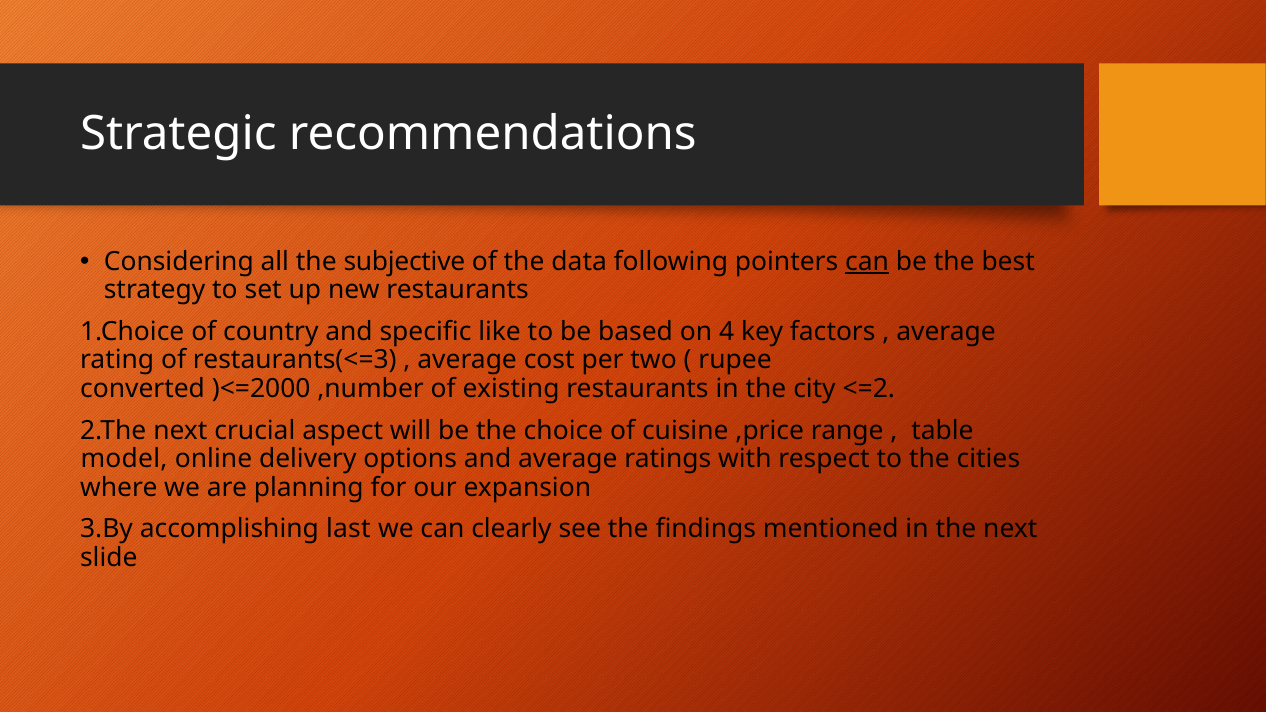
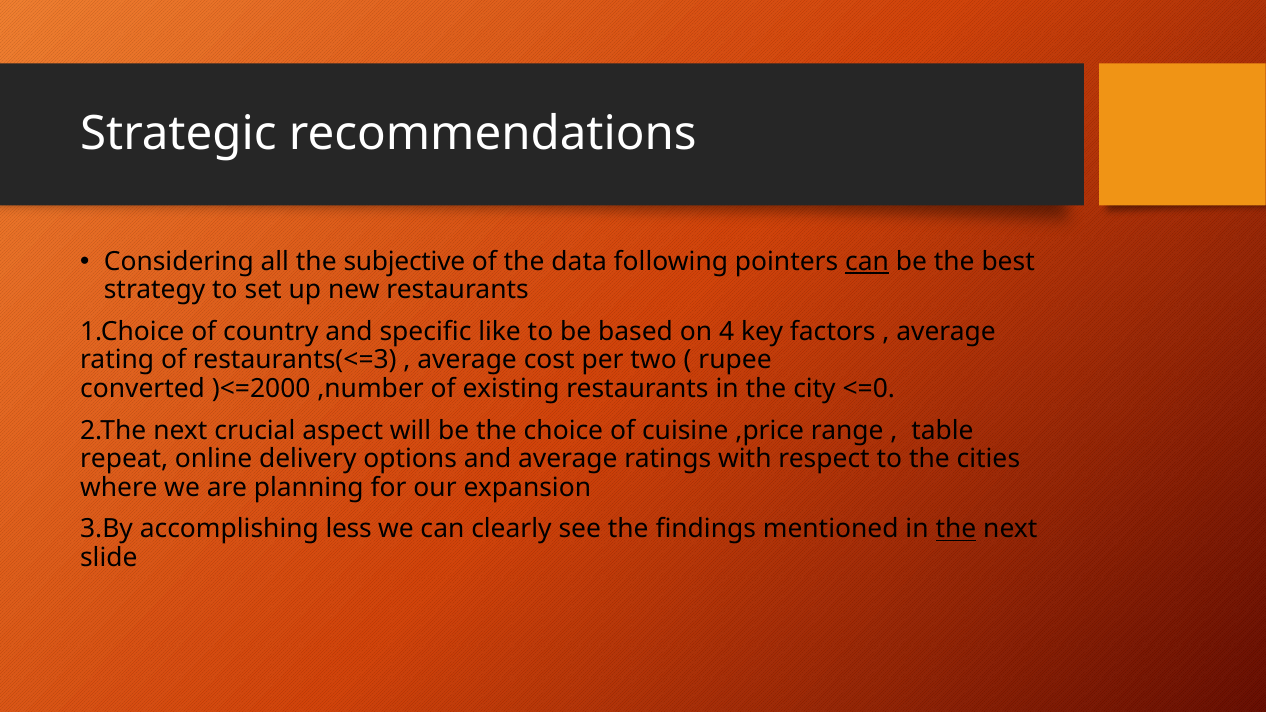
<=2: <=2 -> <=0
model: model -> repeat
last: last -> less
the at (956, 529) underline: none -> present
